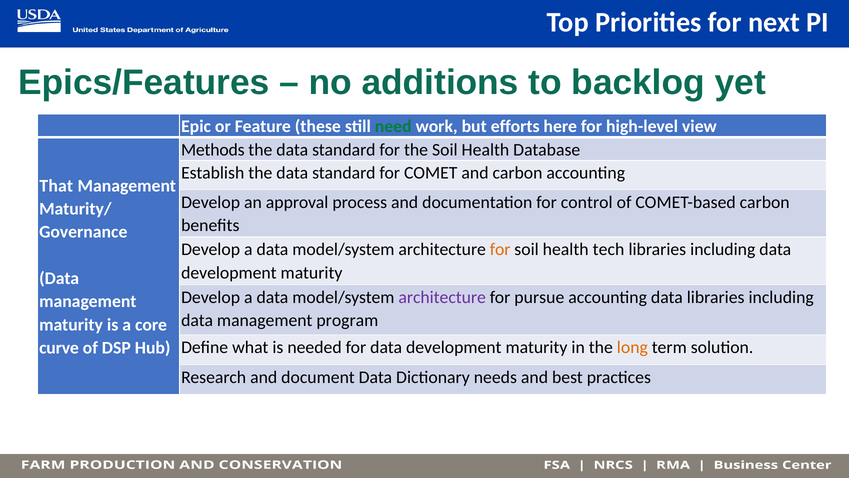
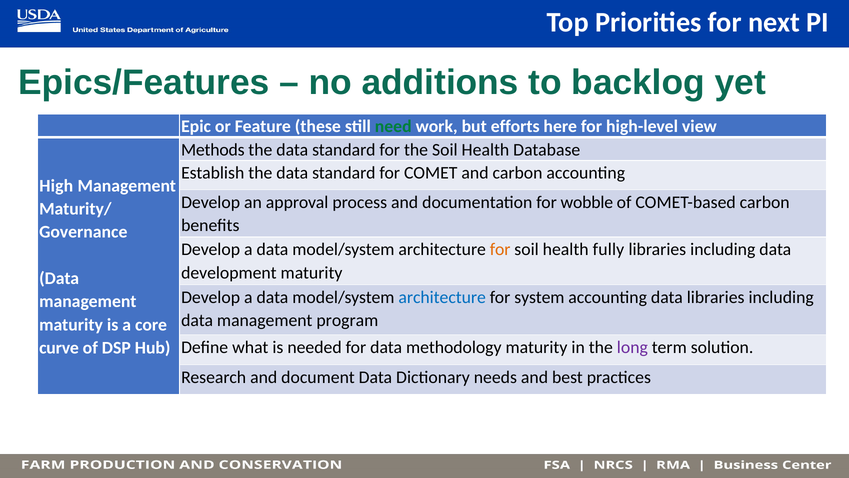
That: That -> High
control: control -> wobble
tech: tech -> fully
architecture at (442, 297) colour: purple -> blue
pursue: pursue -> system
for data development: development -> methodology
long colour: orange -> purple
